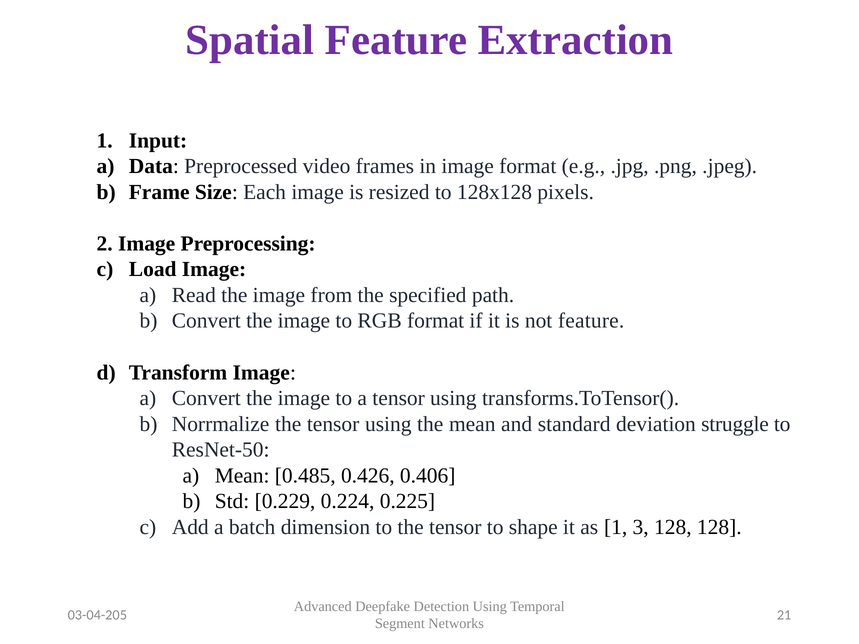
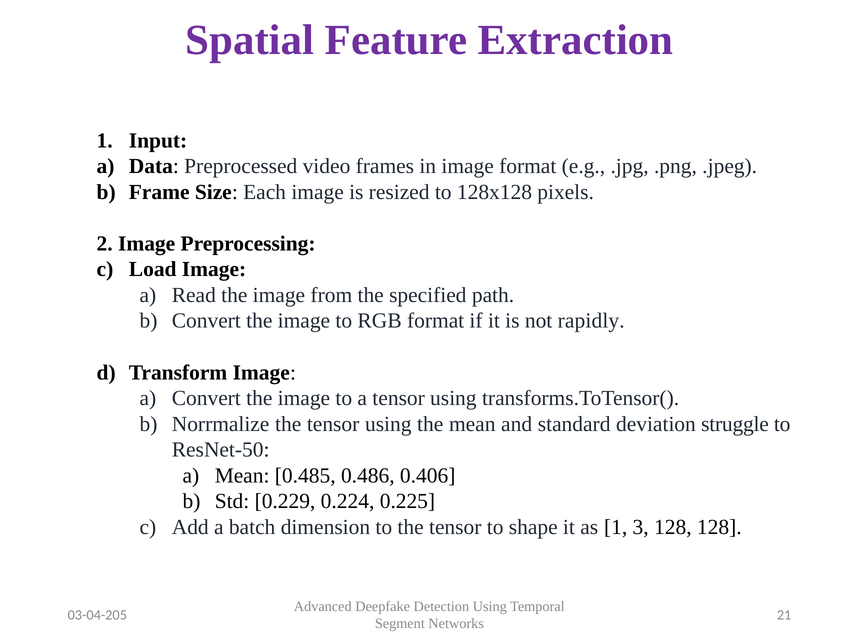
not feature: feature -> rapidly
0.426: 0.426 -> 0.486
